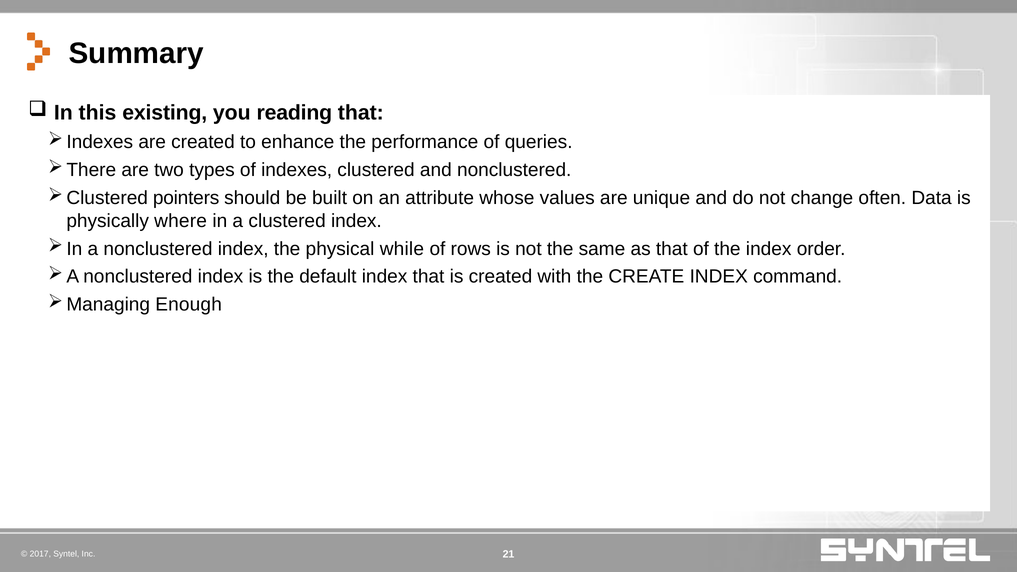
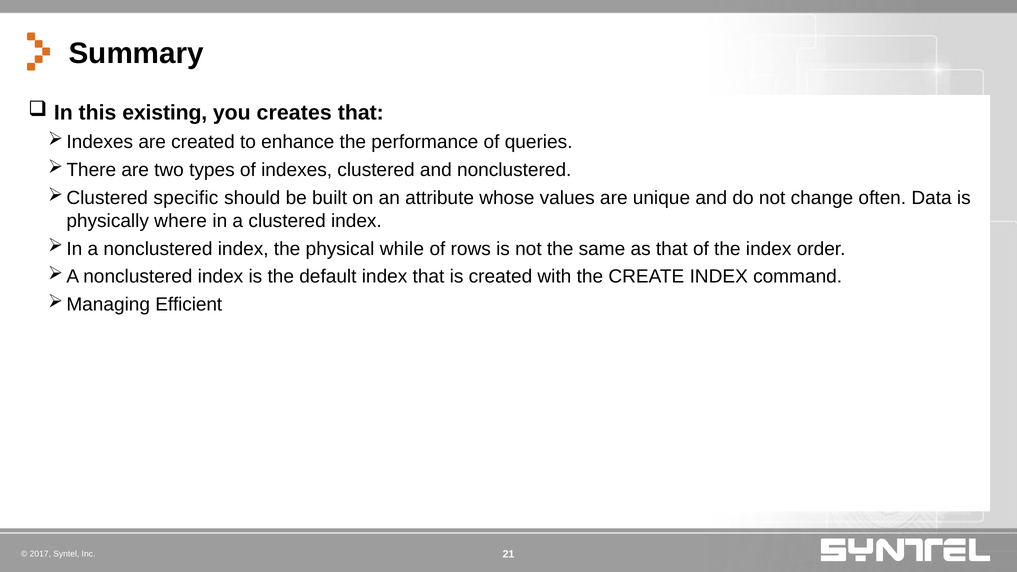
reading: reading -> creates
pointers: pointers -> specific
Enough: Enough -> Efficient
